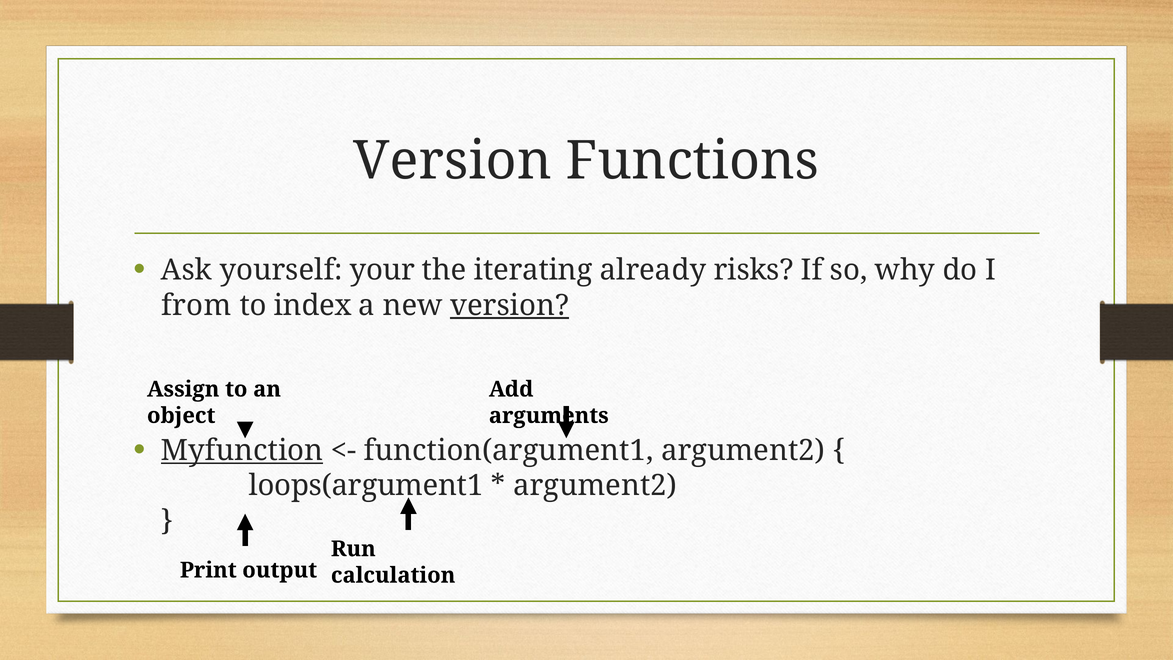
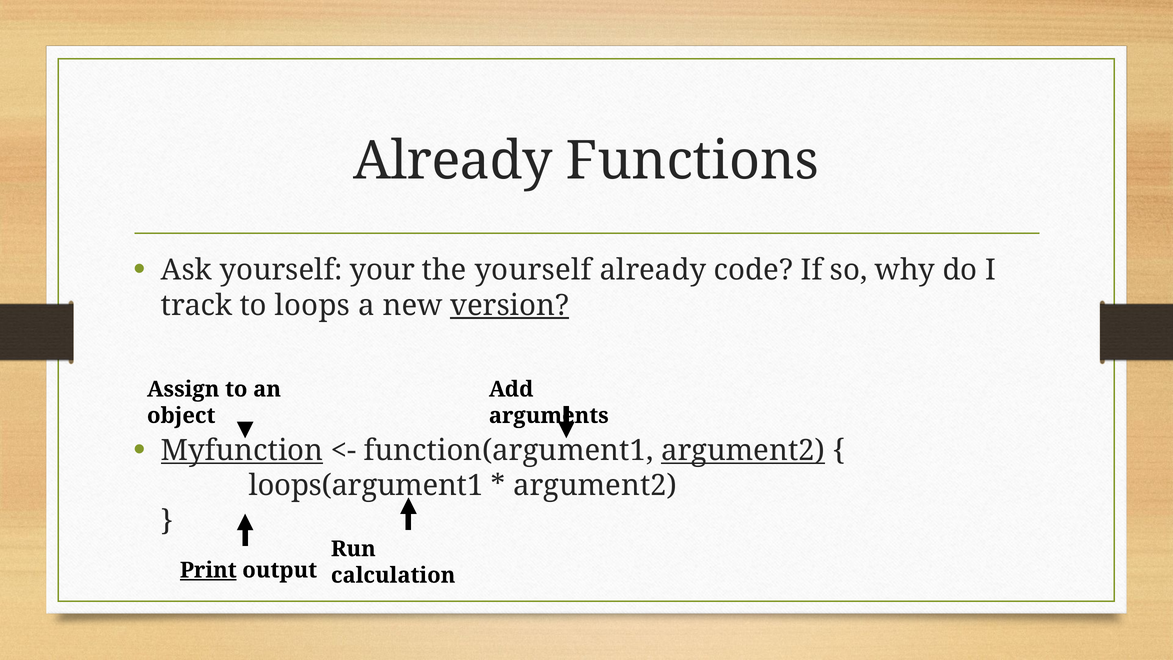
Version at (453, 161): Version -> Already
the iterating: iterating -> yourself
risks: risks -> code
from: from -> track
index: index -> loops
argument2 at (743, 450) underline: none -> present
Print underline: none -> present
